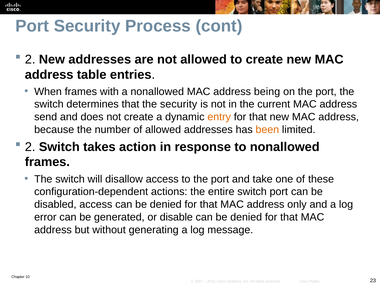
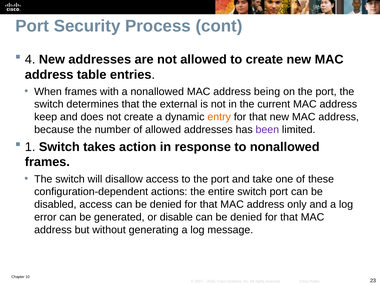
2 at (30, 59): 2 -> 4
the security: security -> external
send: send -> keep
been colour: orange -> purple
2 at (30, 147): 2 -> 1
